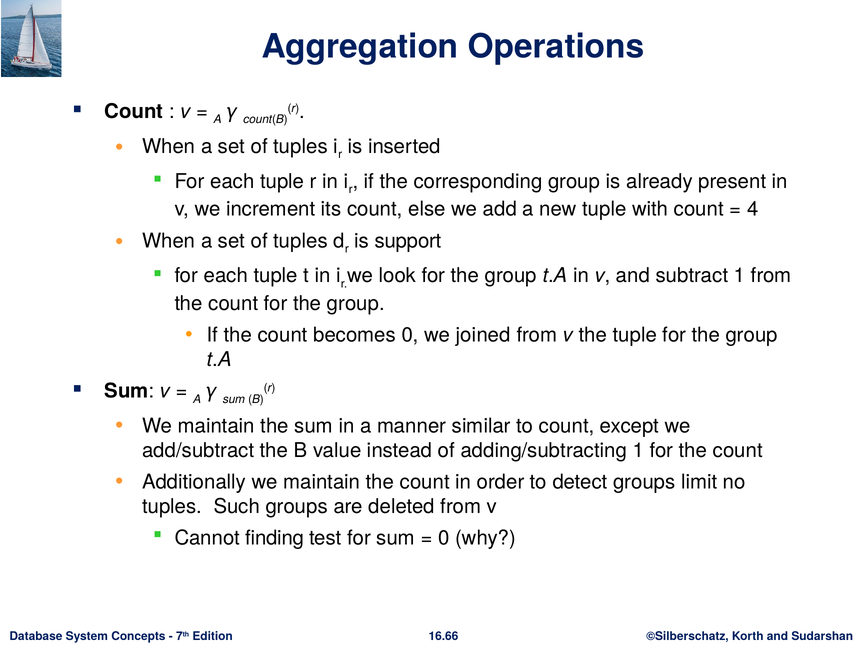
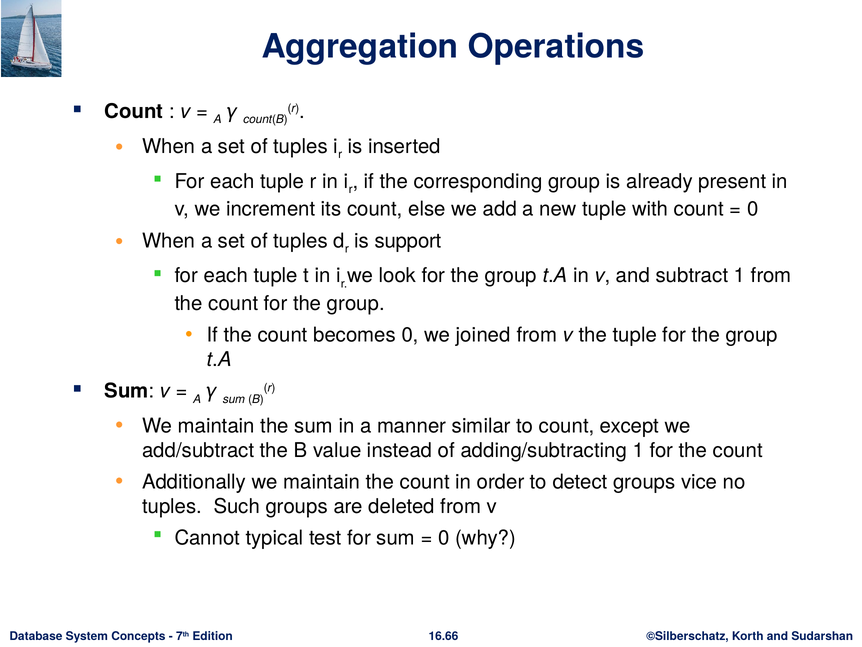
4 at (753, 209): 4 -> 0
limit: limit -> vice
finding: finding -> typical
